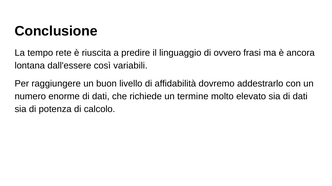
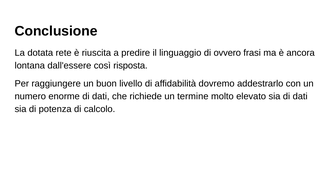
tempo: tempo -> dotata
variabili: variabili -> risposta
